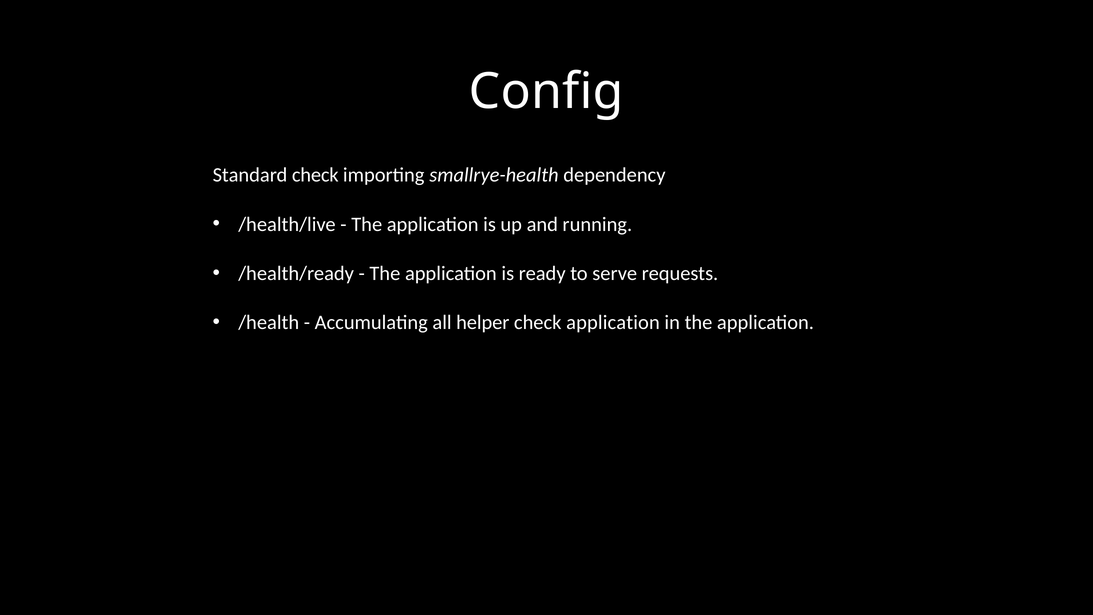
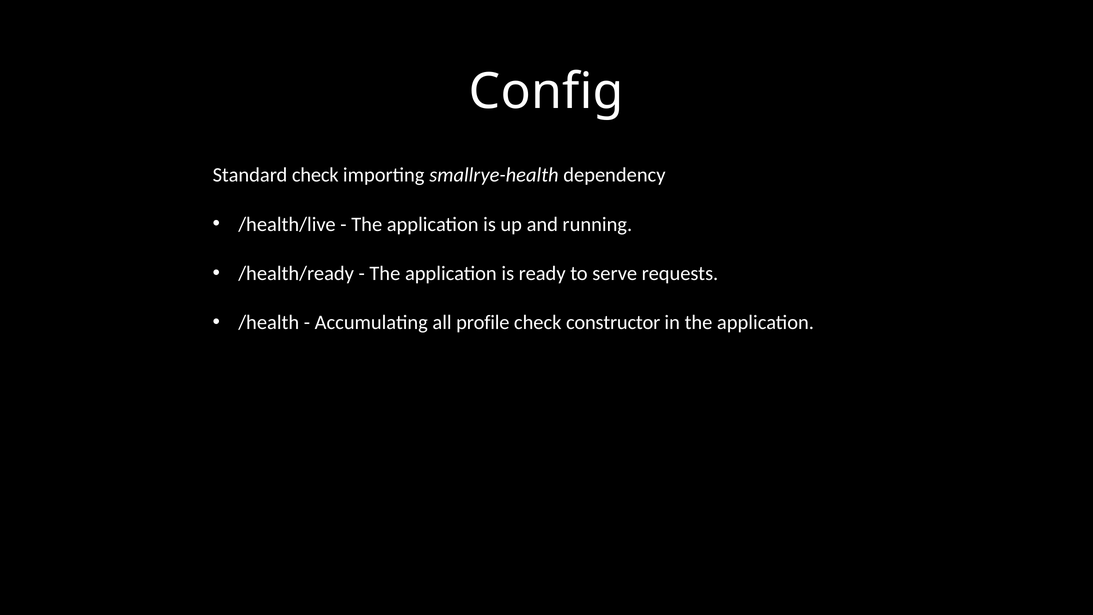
helper: helper -> profile
check application: application -> constructor
